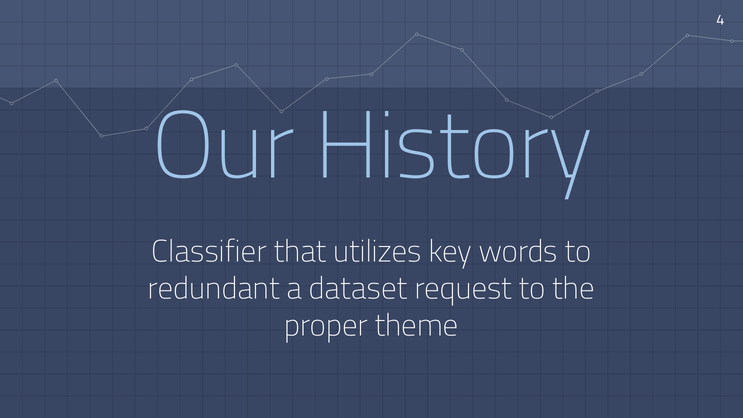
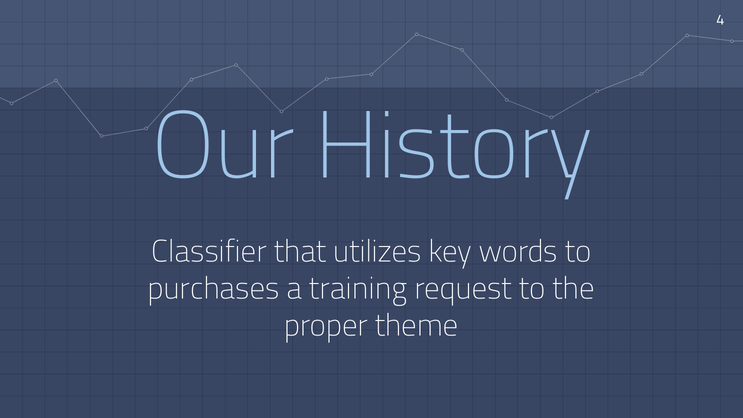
redundant: redundant -> purchases
dataset: dataset -> training
